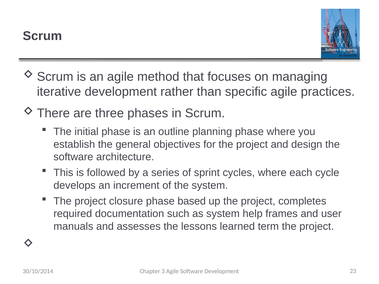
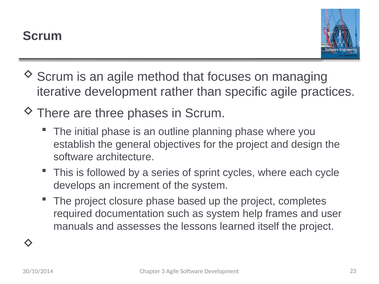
term: term -> itself
